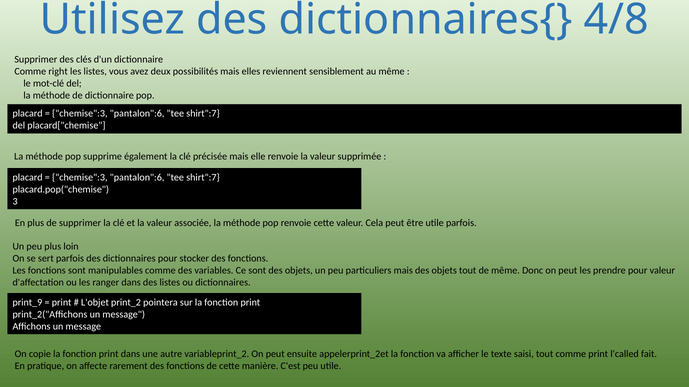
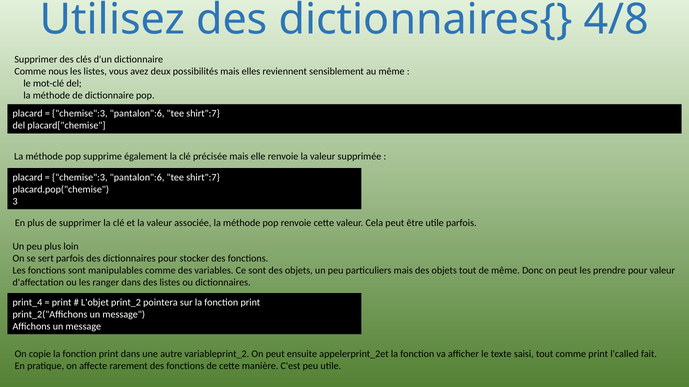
right: right -> nous
print_9: print_9 -> print_4
